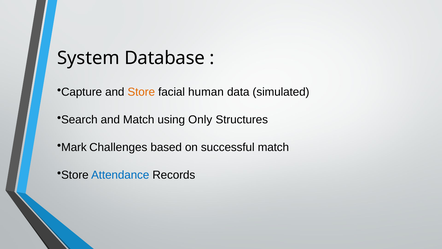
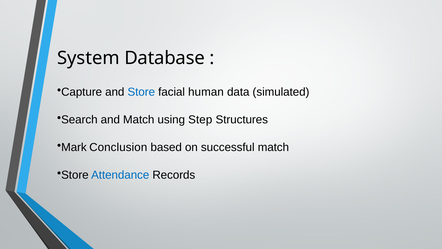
Store at (141, 92) colour: orange -> blue
Only: Only -> Step
Challenges: Challenges -> Conclusion
